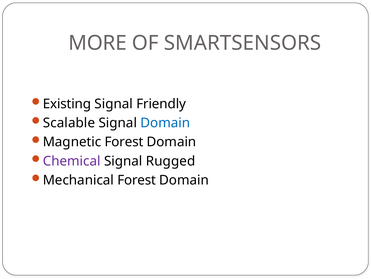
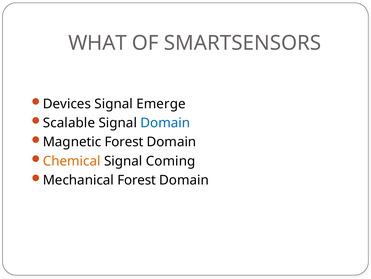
MORE: MORE -> WHAT
Existing: Existing -> Devices
Friendly: Friendly -> Emerge
Chemical colour: purple -> orange
Rugged: Rugged -> Coming
